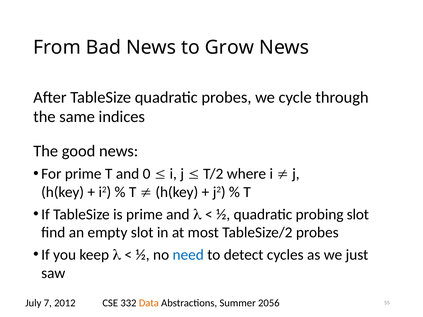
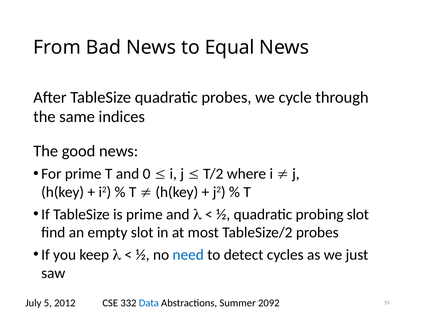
Grow: Grow -> Equal
7: 7 -> 5
Data colour: orange -> blue
2056: 2056 -> 2092
